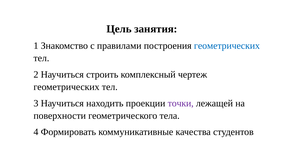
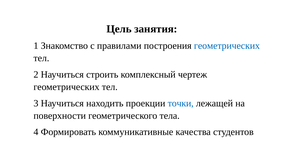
точки colour: purple -> blue
